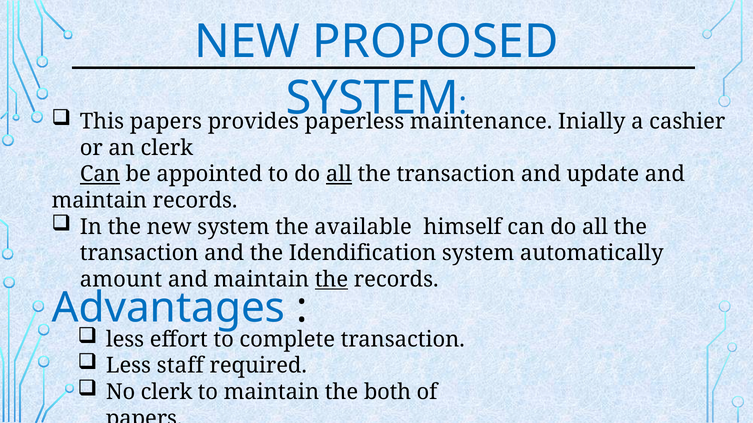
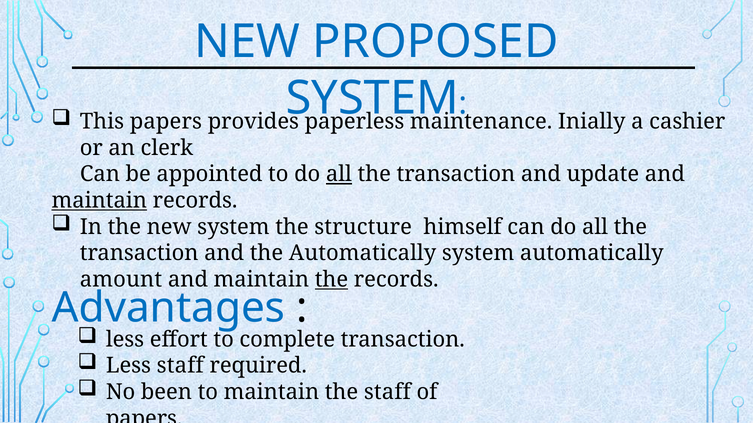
Can at (100, 174) underline: present -> none
maintain at (99, 201) underline: none -> present
available: available -> structure
the Idendification: Idendification -> Automatically
No clerk: clerk -> been
the both: both -> staff
